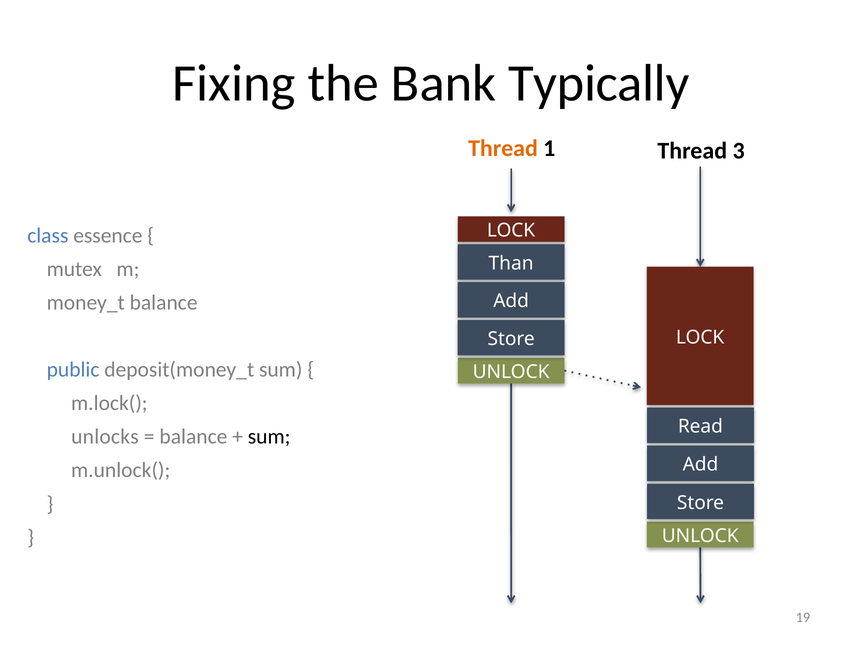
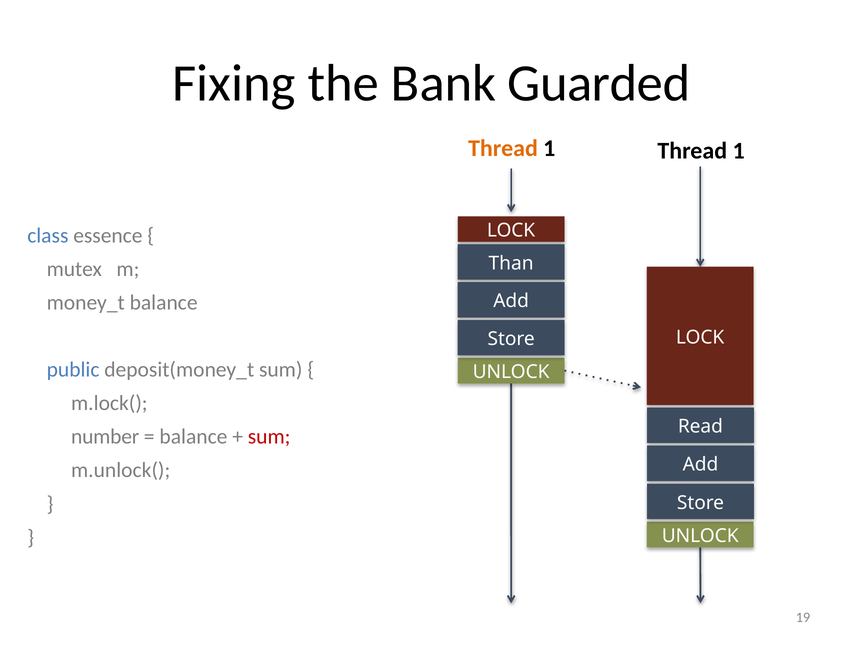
Typically: Typically -> Guarded
1 Thread 3: 3 -> 1
unlocks: unlocks -> number
sum at (269, 436) colour: black -> red
